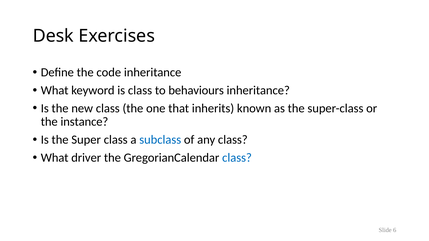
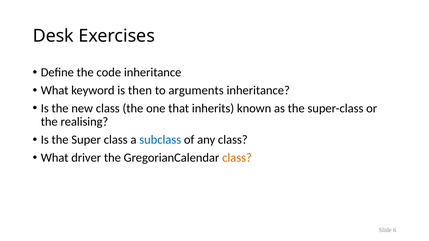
is class: class -> then
behaviours: behaviours -> arguments
instance: instance -> realising
class at (237, 158) colour: blue -> orange
